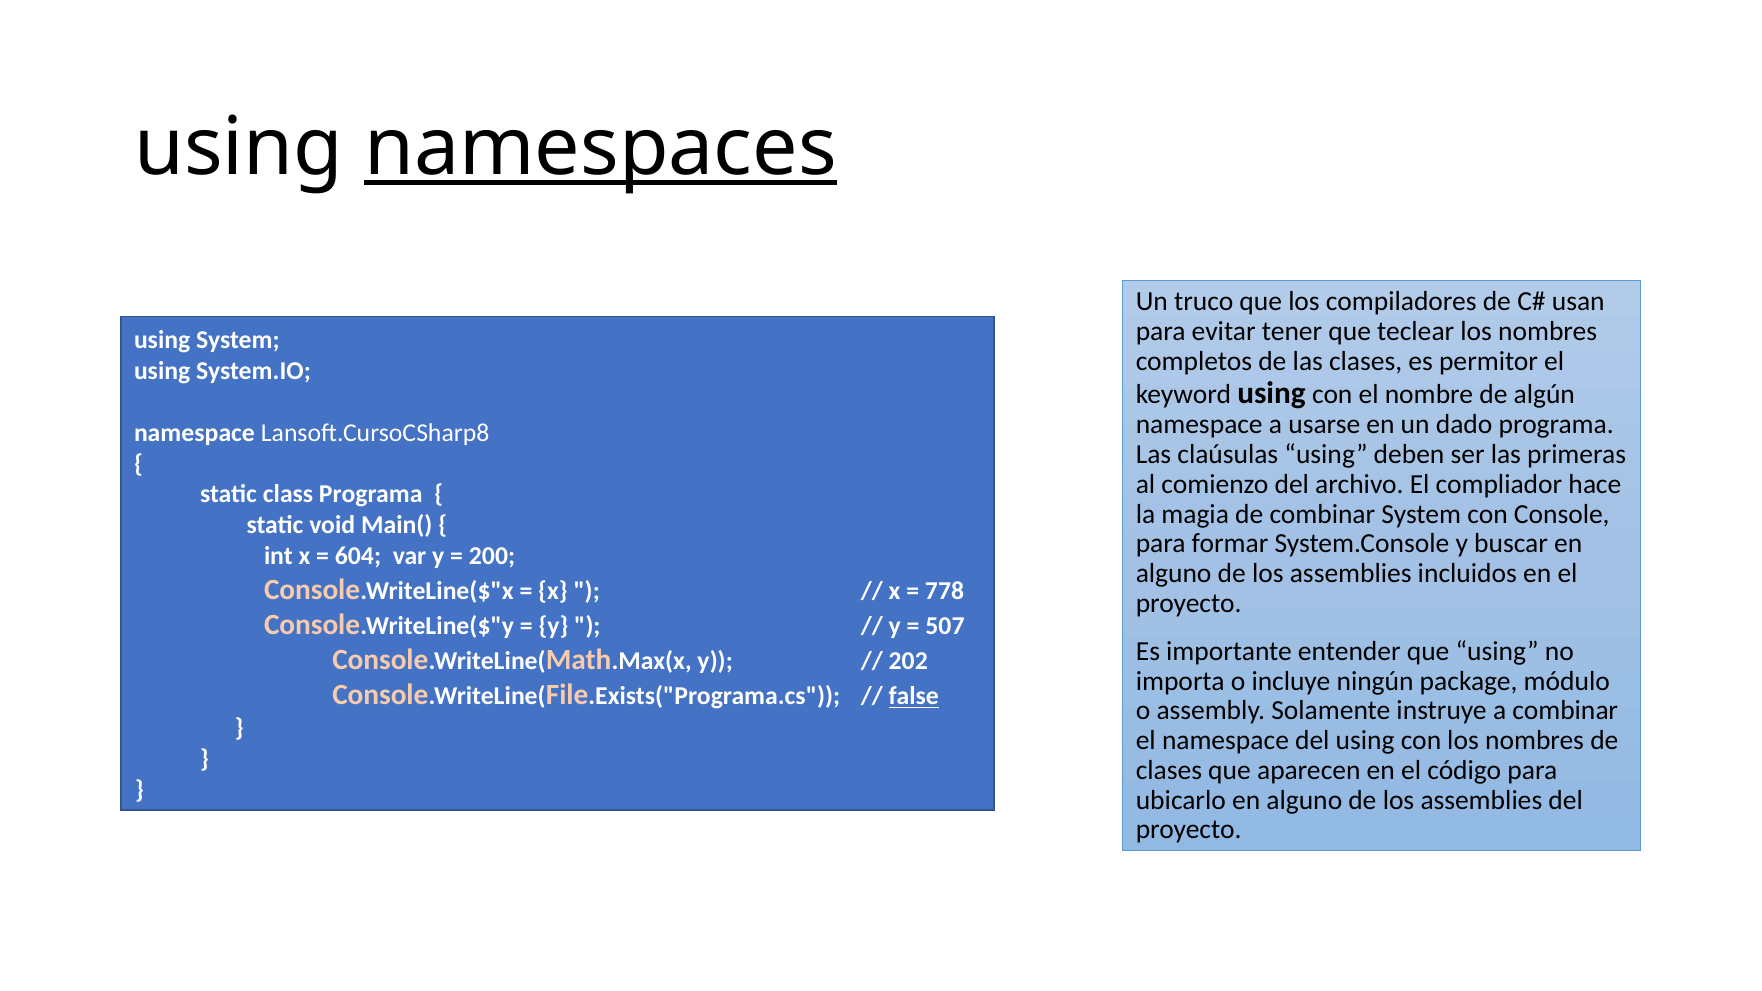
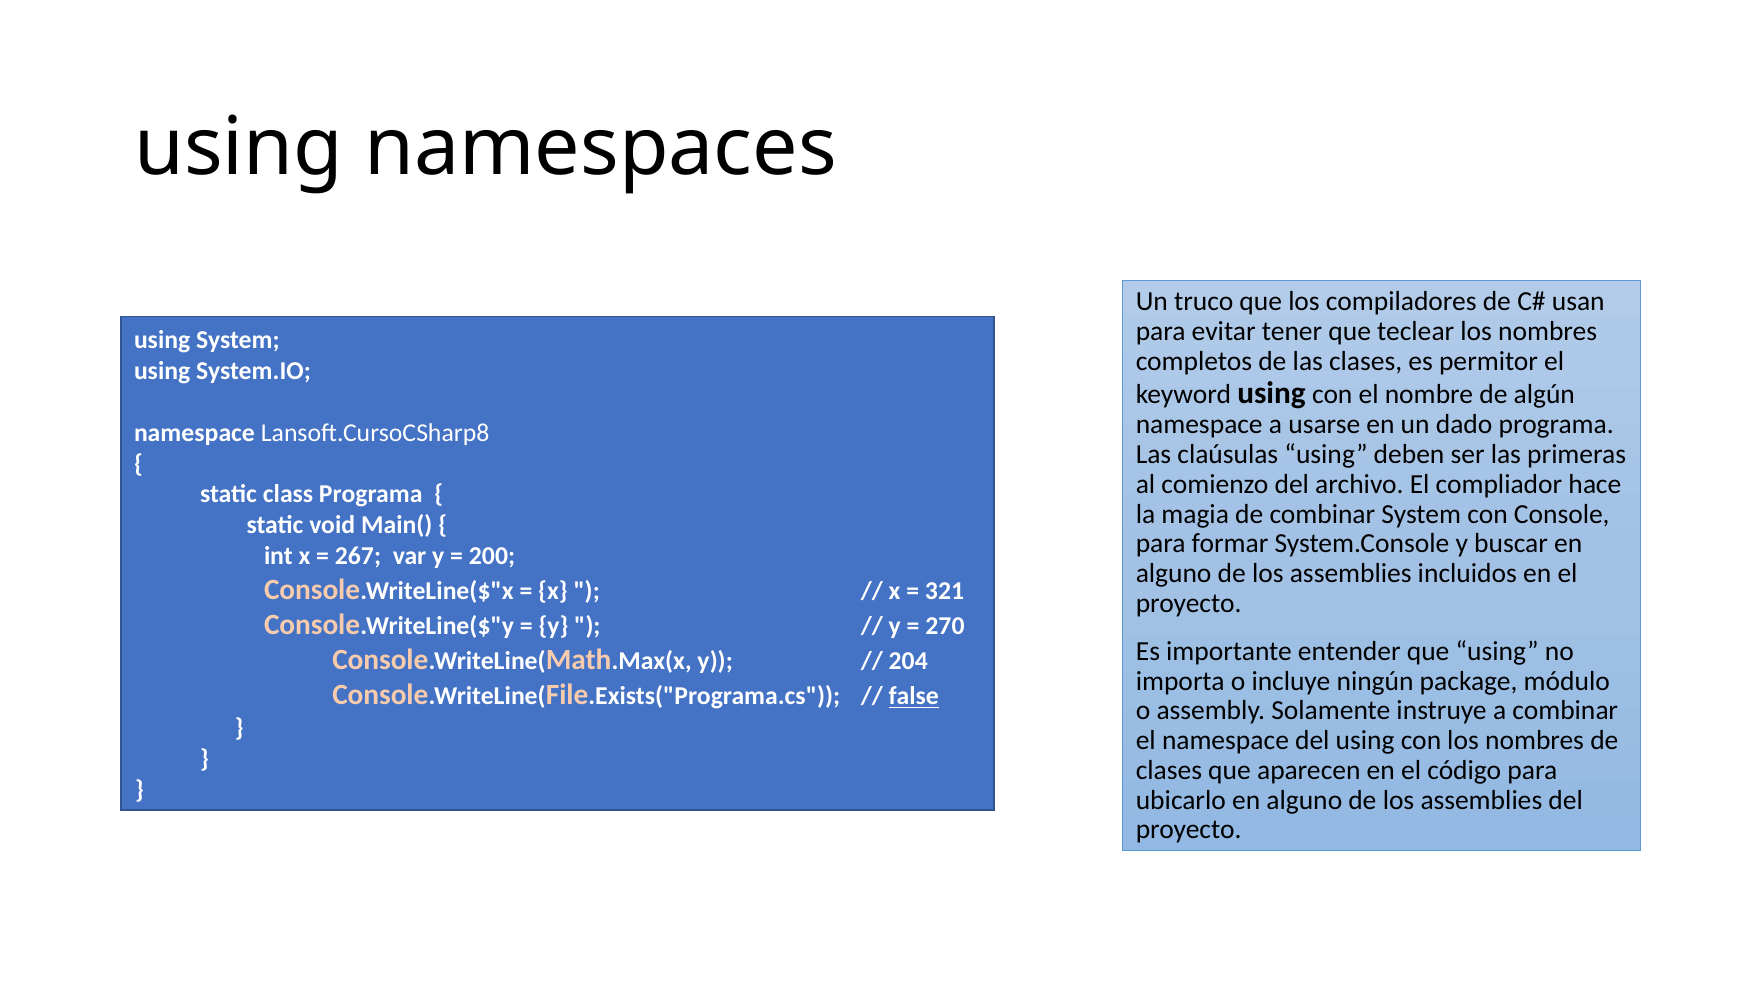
namespaces underline: present -> none
604: 604 -> 267
778: 778 -> 321
507: 507 -> 270
202: 202 -> 204
